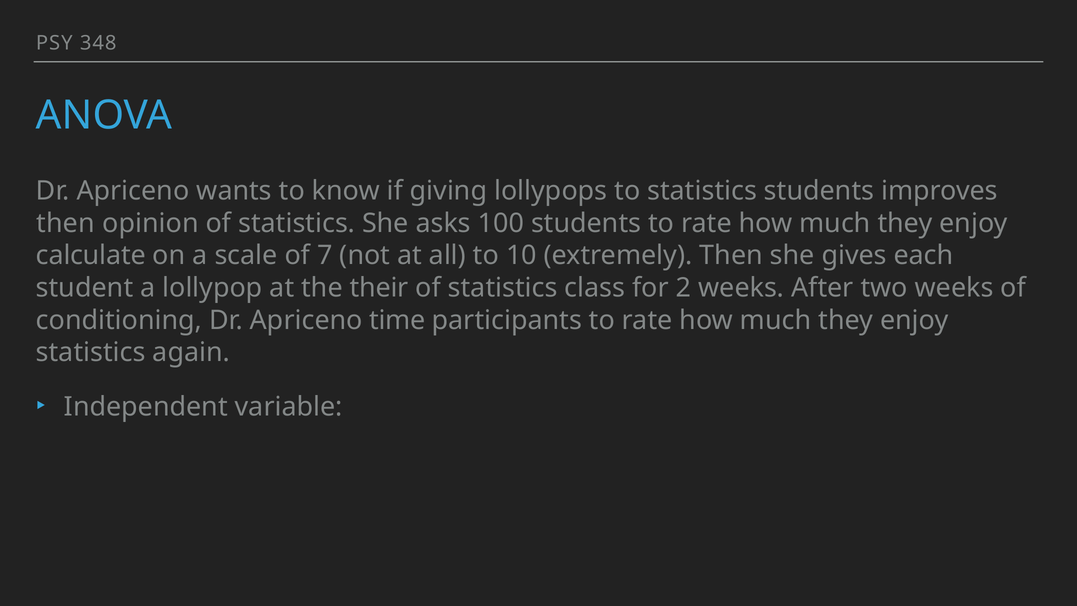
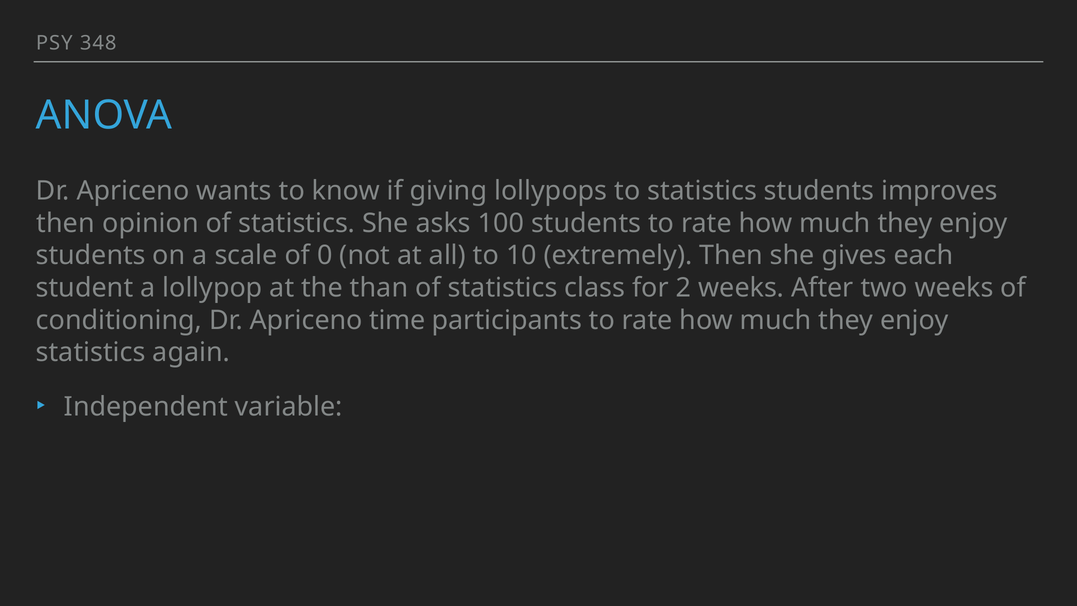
calculate at (91, 255): calculate -> students
7: 7 -> 0
their: their -> than
